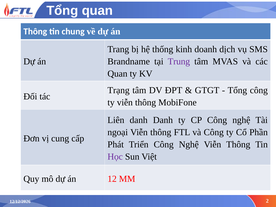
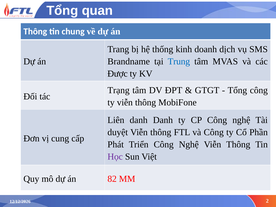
Trung colour: purple -> blue
Quan at (117, 74): Quan -> Được
ngoại: ngoại -> duyệt
12: 12 -> 82
